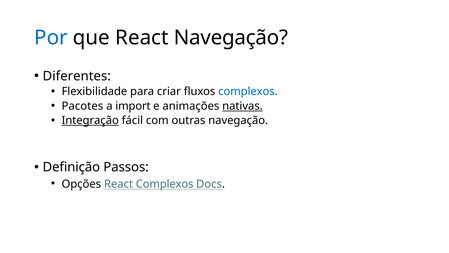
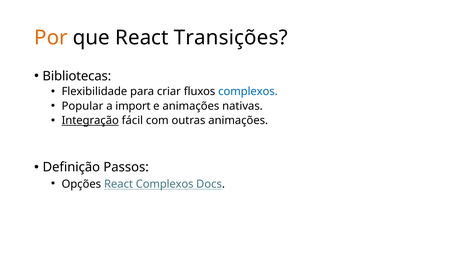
Por colour: blue -> orange
React Navegação: Navegação -> Transições
Diferentes: Diferentes -> Bibliotecas
Pacotes: Pacotes -> Popular
nativas underline: present -> none
outras navegação: navegação -> animações
